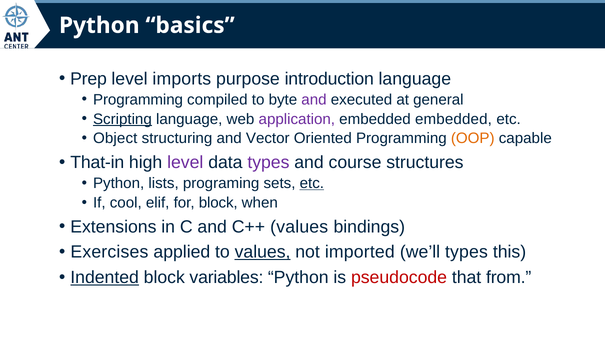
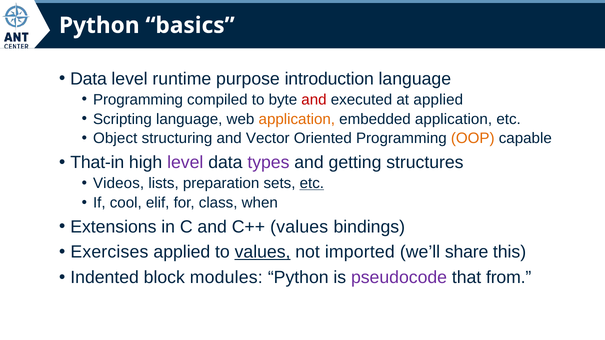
Prep at (89, 79): Prep -> Data
imports: imports -> runtime
and at (314, 100) colour: purple -> red
at general: general -> applied
Scripting underline: present -> none
application at (297, 119) colour: purple -> orange
embedded embedded: embedded -> application
course: course -> getting
Python at (119, 183): Python -> Videos
programing: programing -> preparation
for block: block -> class
we’ll types: types -> share
Indented underline: present -> none
variables: variables -> modules
pseudocode colour: red -> purple
